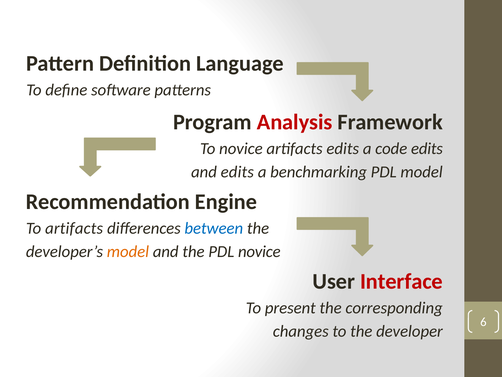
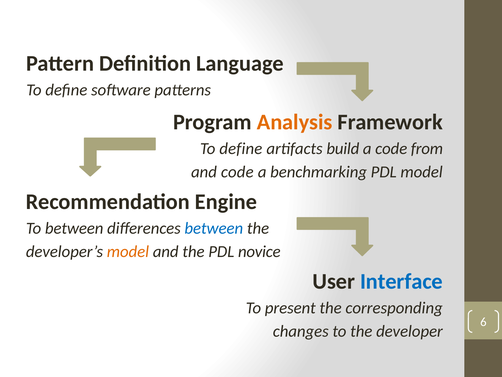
Analysis colour: red -> orange
novice at (241, 148): novice -> define
artifacts edits: edits -> build
code edits: edits -> from
and edits: edits -> code
To artifacts: artifacts -> between
Interface colour: red -> blue
